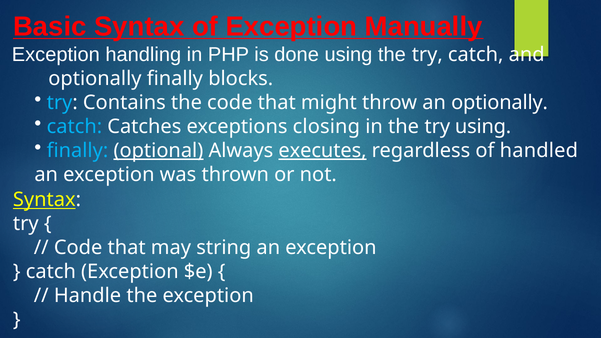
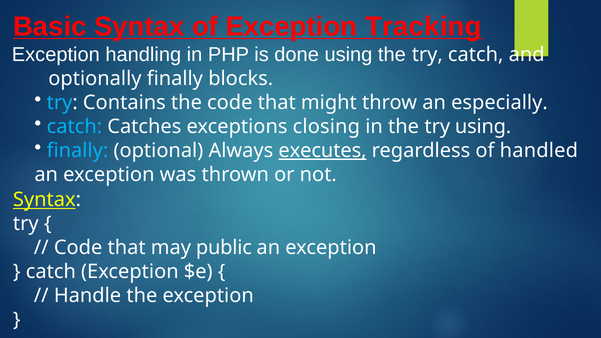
Manually: Manually -> Tracking
an optionally: optionally -> especially
optional underline: present -> none
string: string -> public
